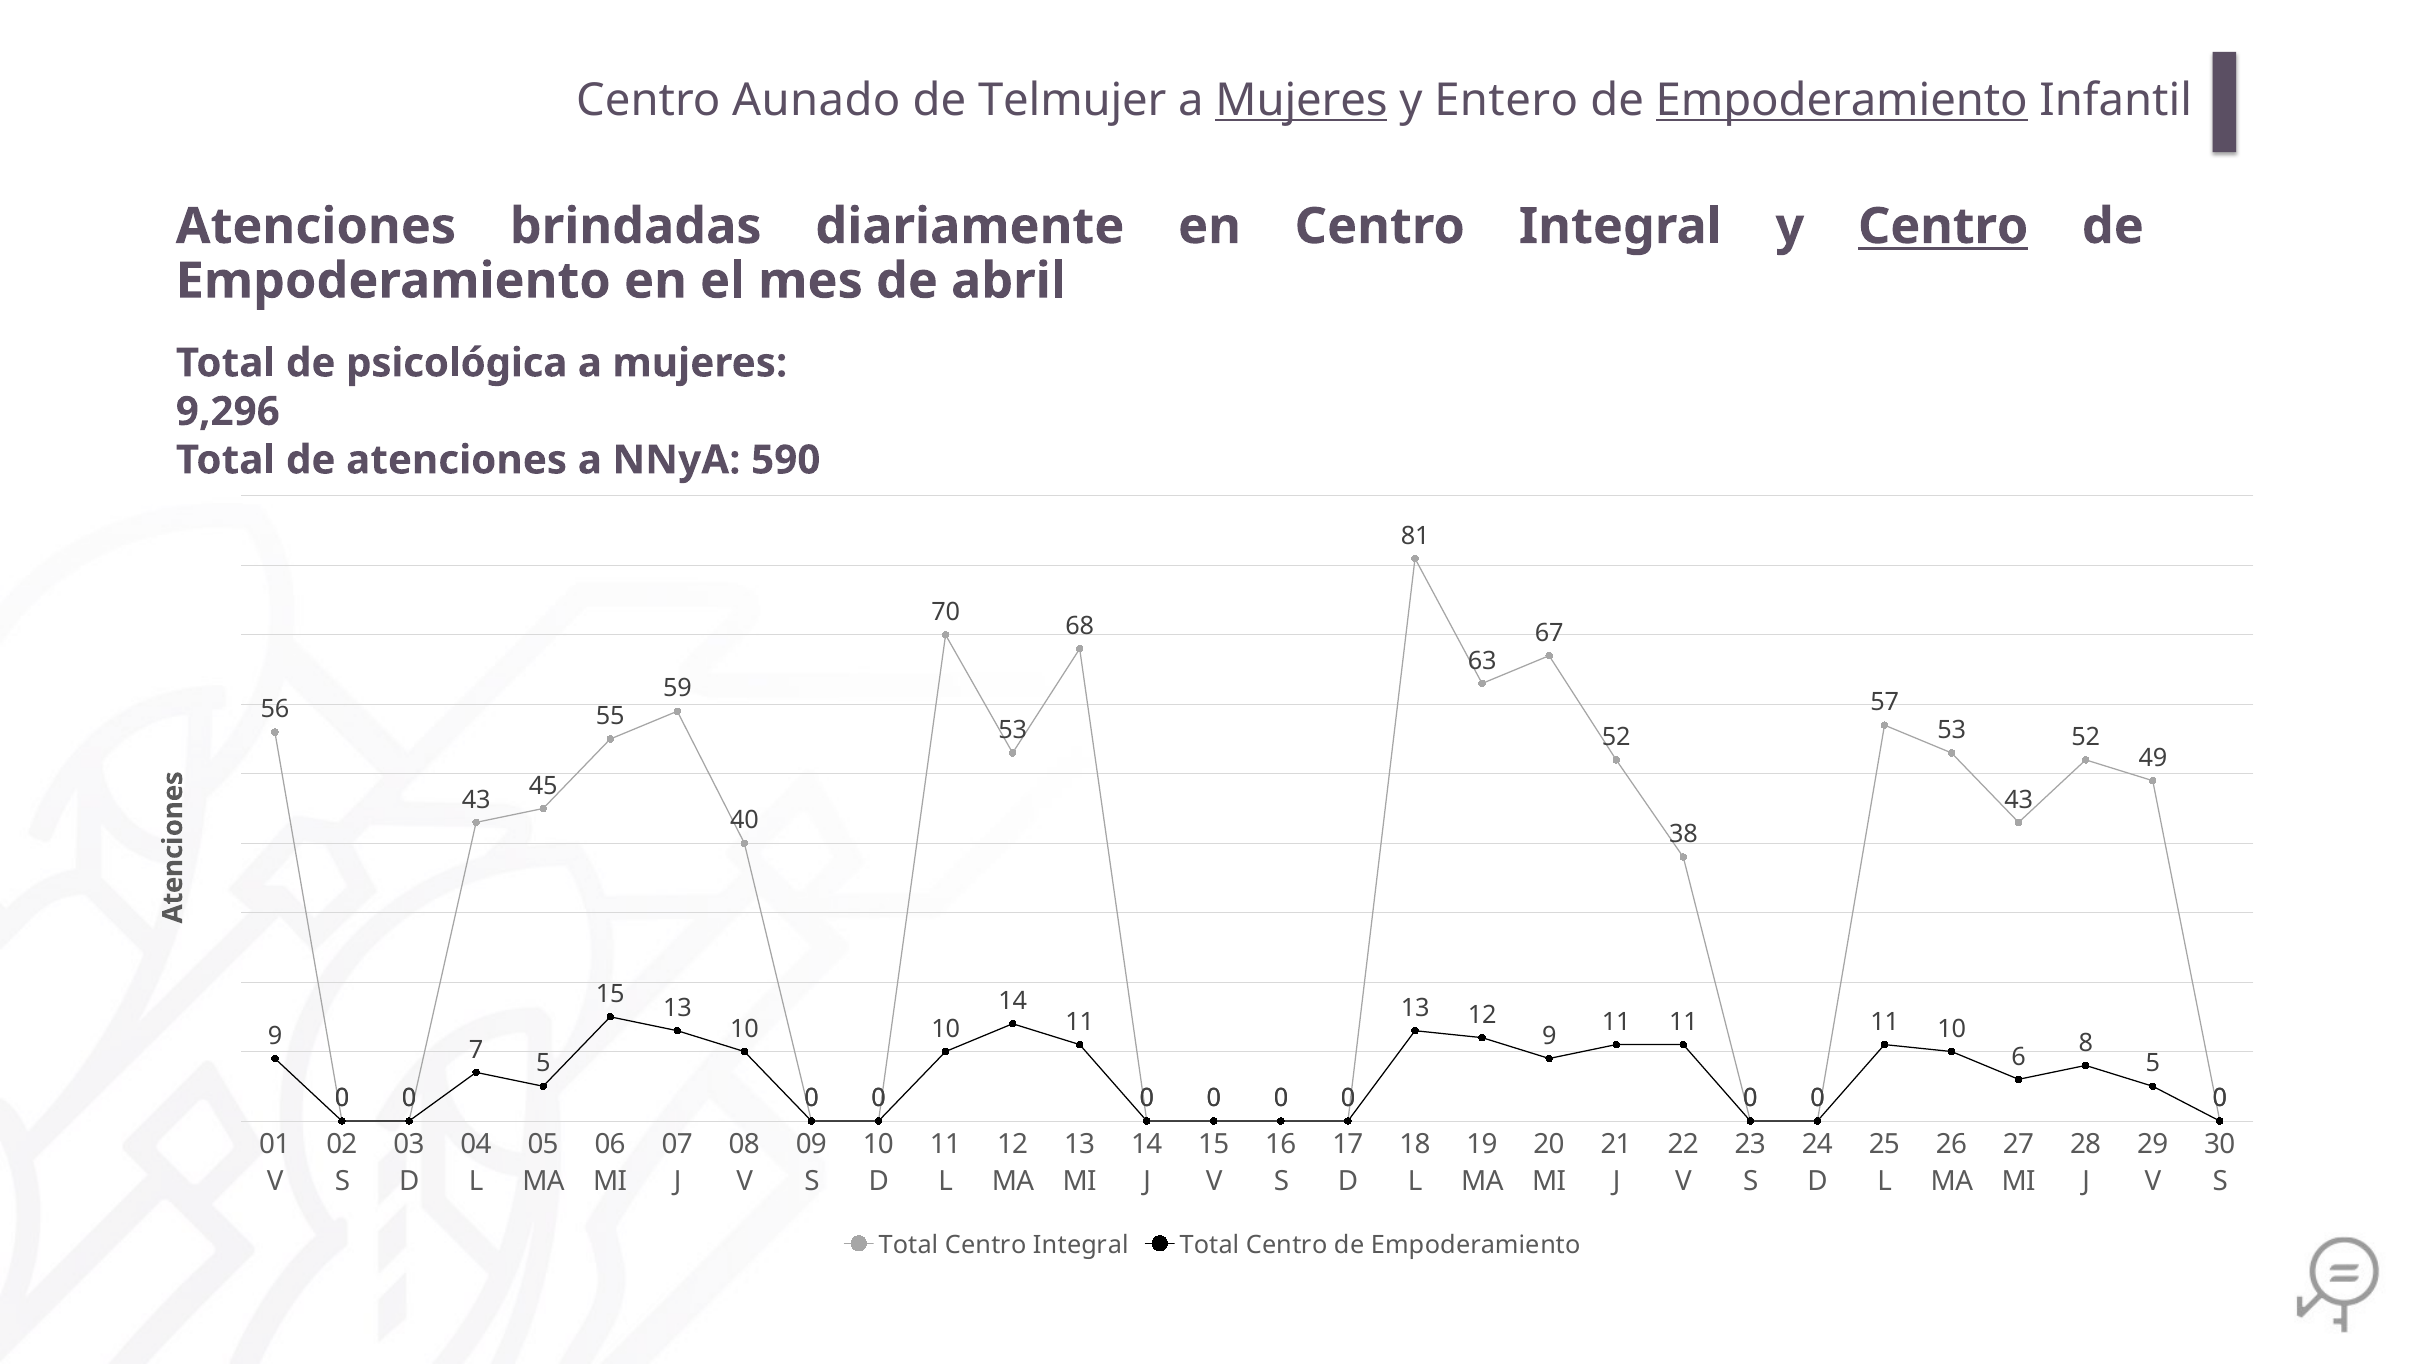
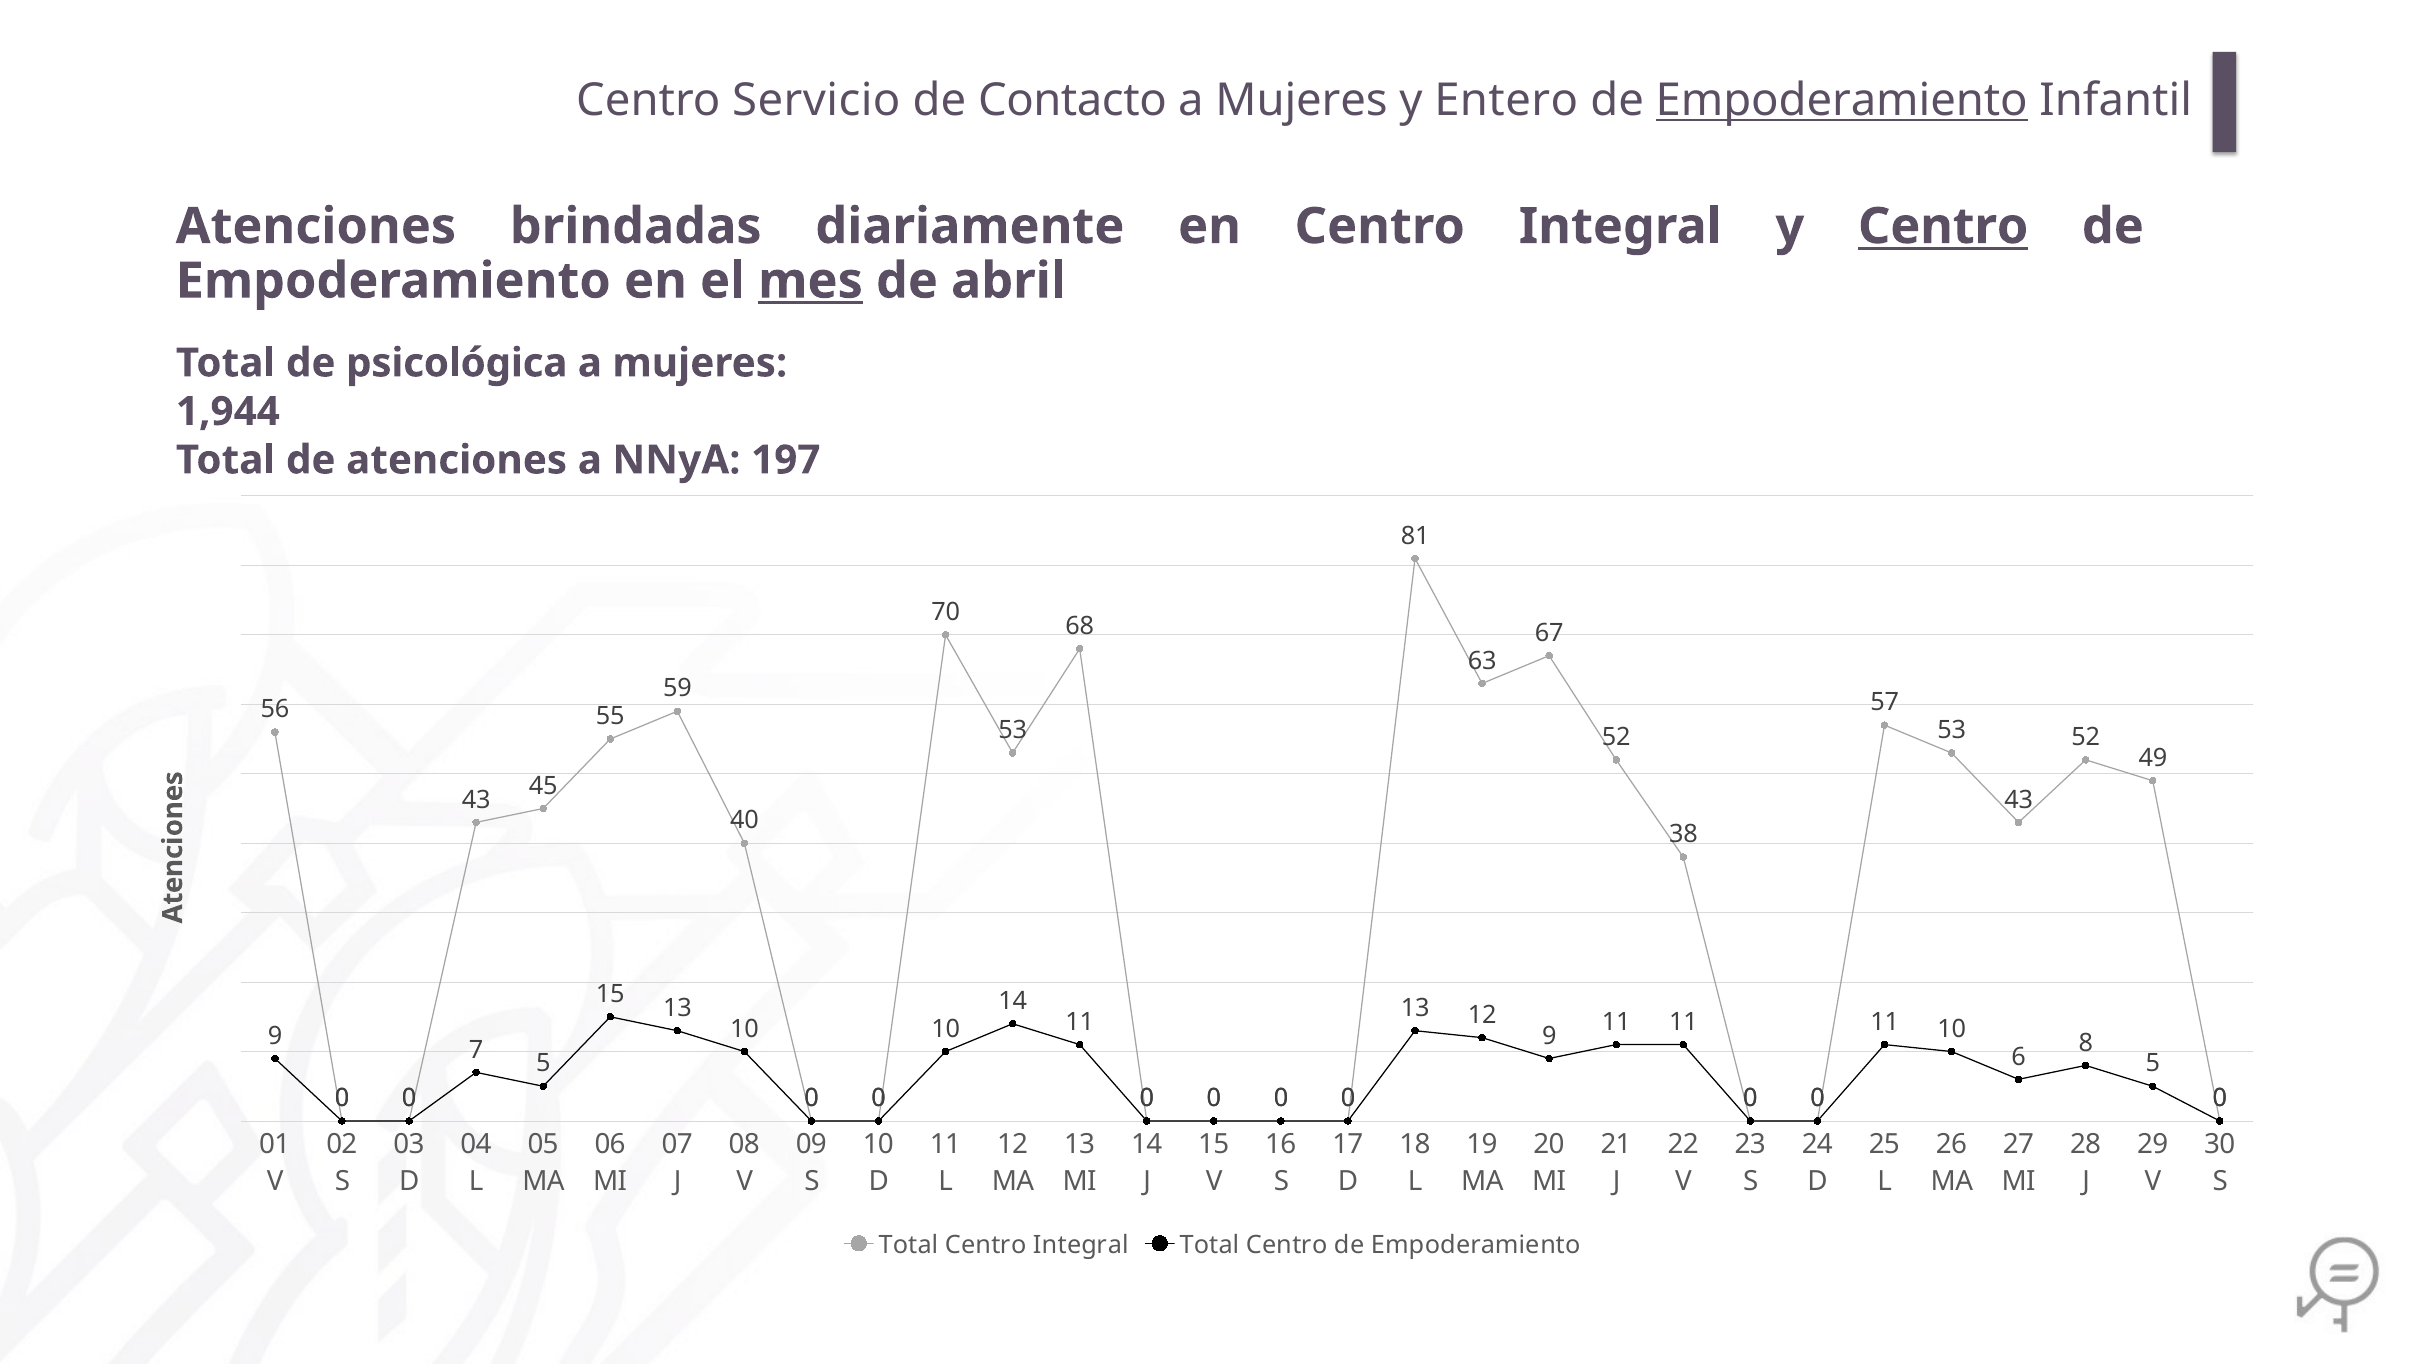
Aunado: Aunado -> Servicio
Telmujer: Telmujer -> Contacto
Mujeres at (1302, 101) underline: present -> none
mes underline: none -> present
9,296: 9,296 -> 1,944
590: 590 -> 197
